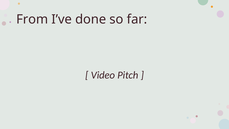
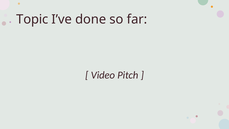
From: From -> Topic
